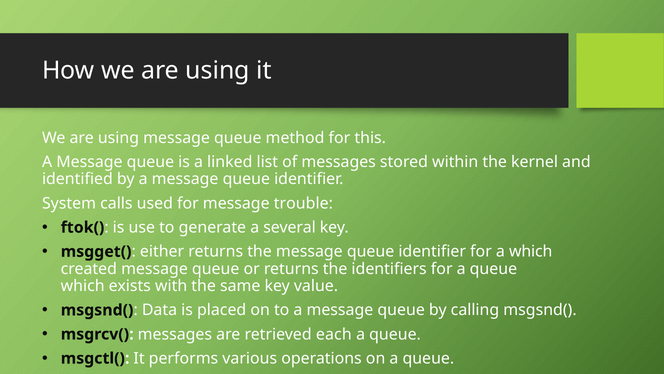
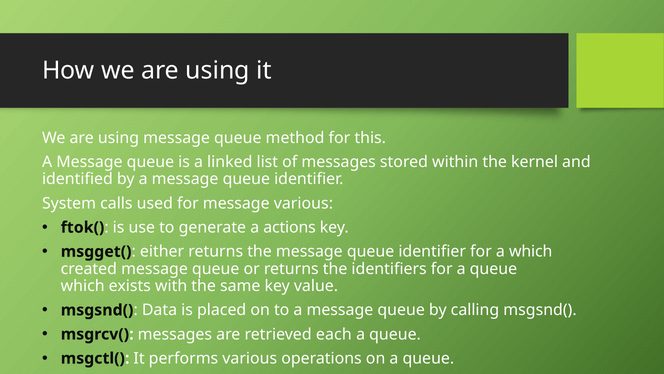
message trouble: trouble -> various
several: several -> actions
